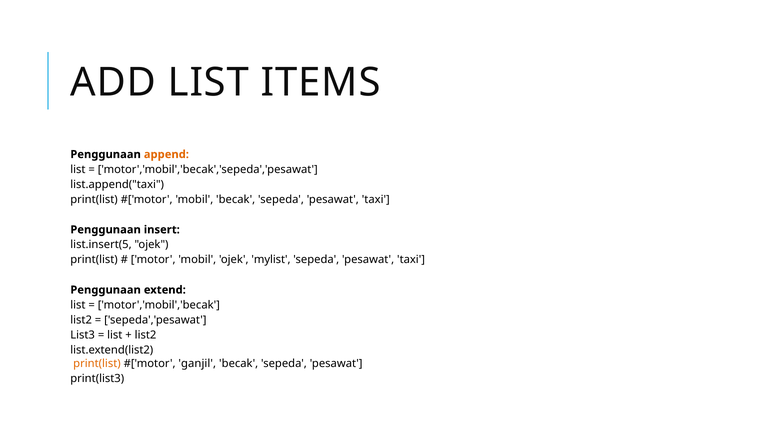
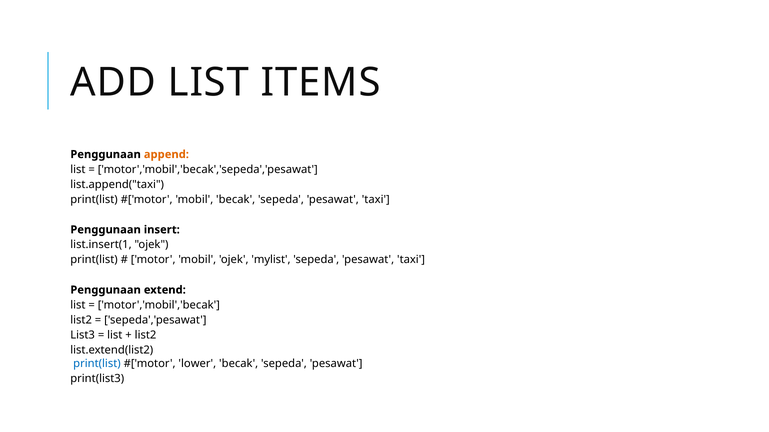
list.insert(5: list.insert(5 -> list.insert(1
print(list at (97, 364) colour: orange -> blue
ganjil: ganjil -> lower
